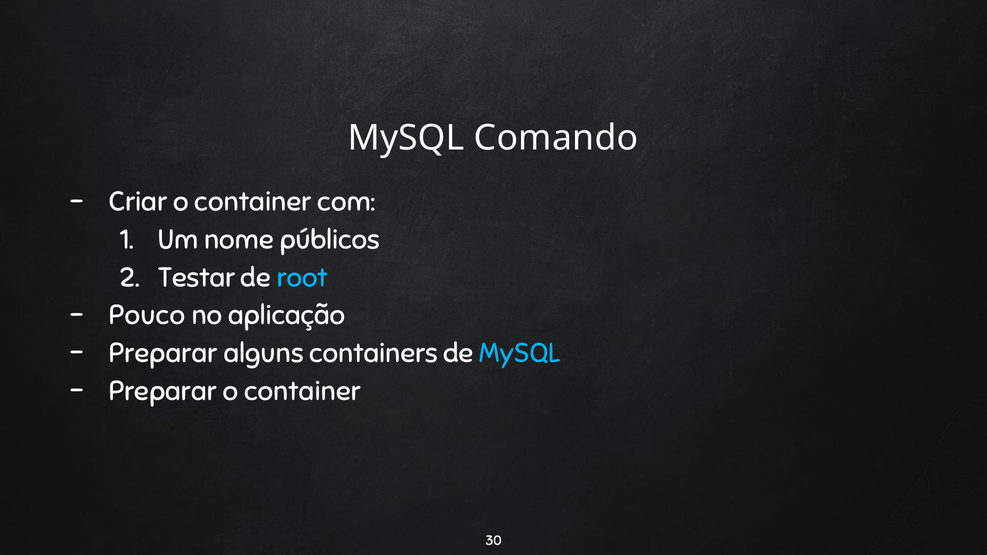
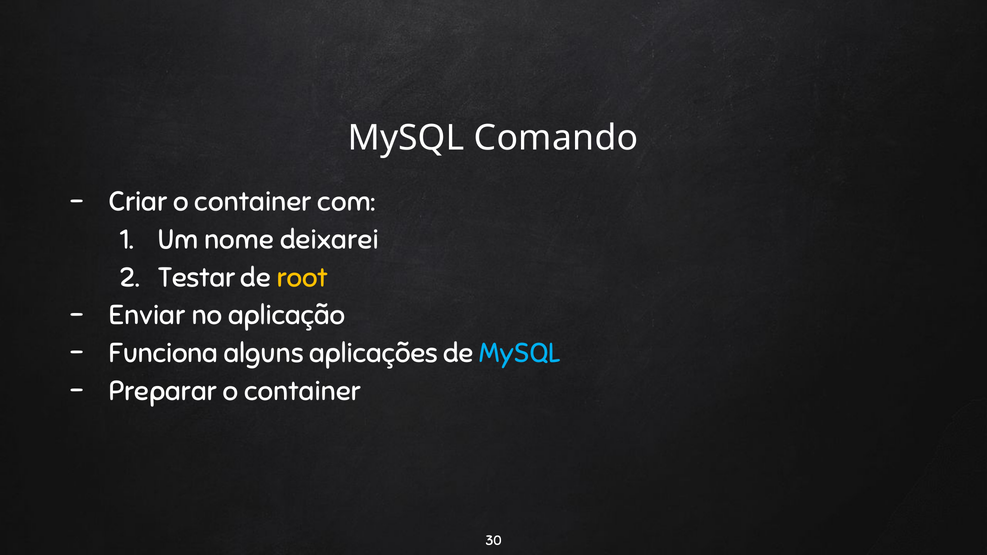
públicos: públicos -> deixarei
root colour: light blue -> yellow
Pouco: Pouco -> Enviar
Preparar at (163, 353): Preparar -> Funciona
containers: containers -> aplicações
